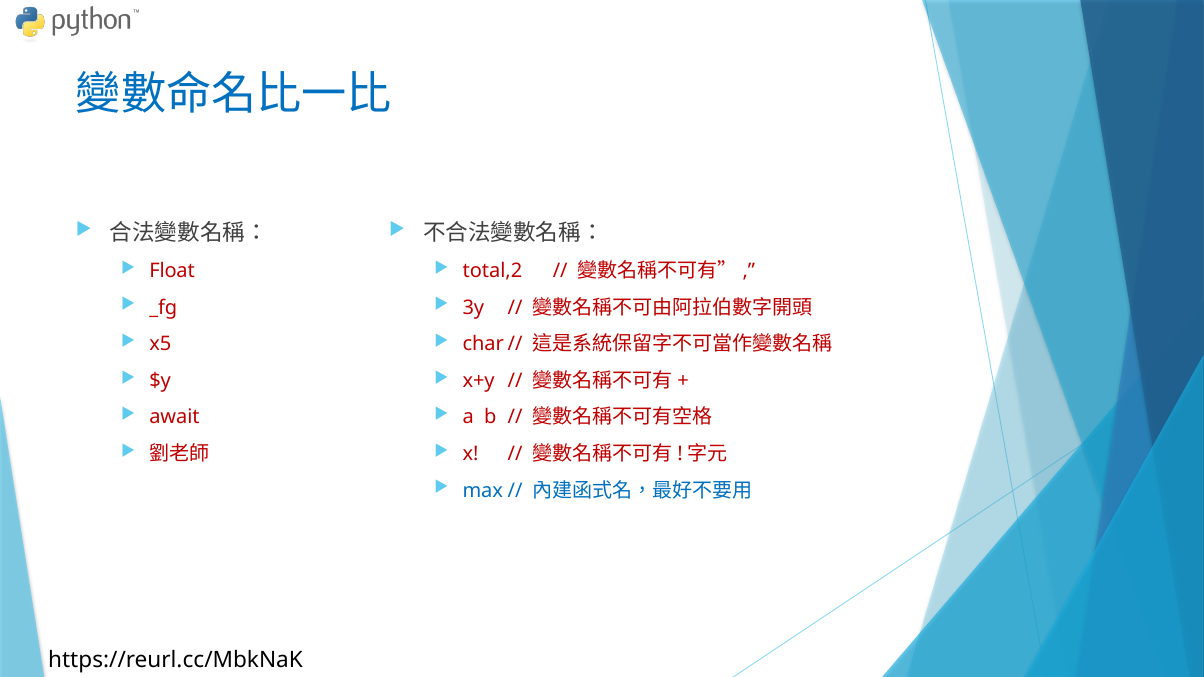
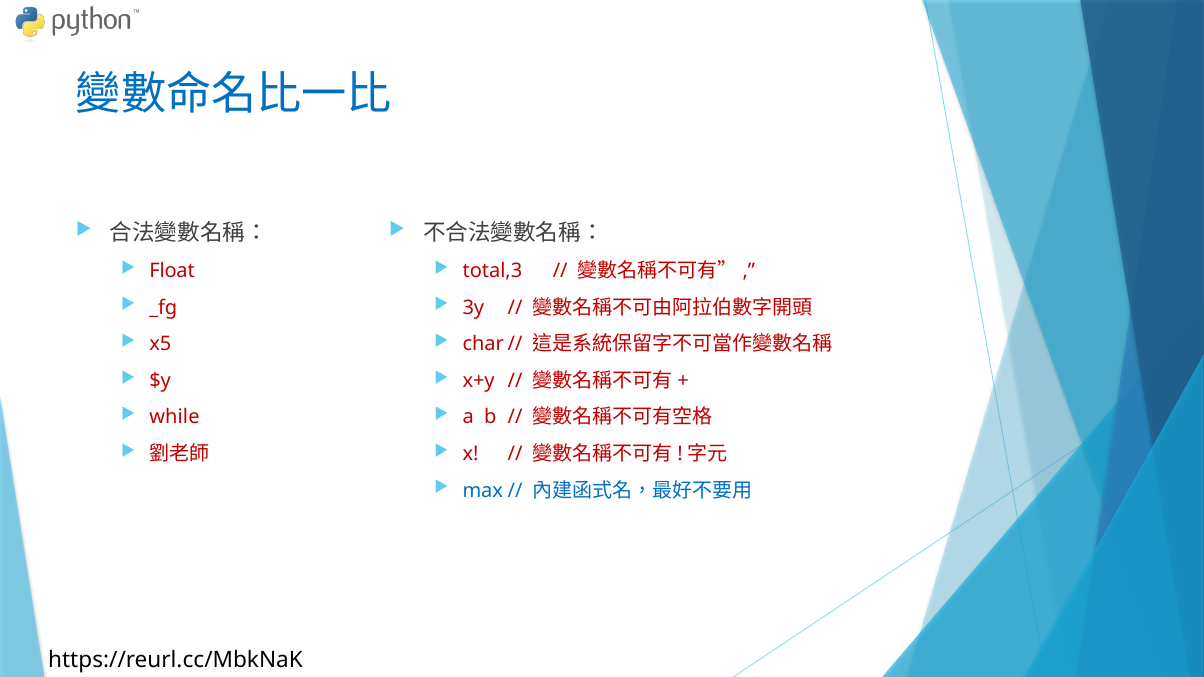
total,2: total,2 -> total,3
await: await -> while
